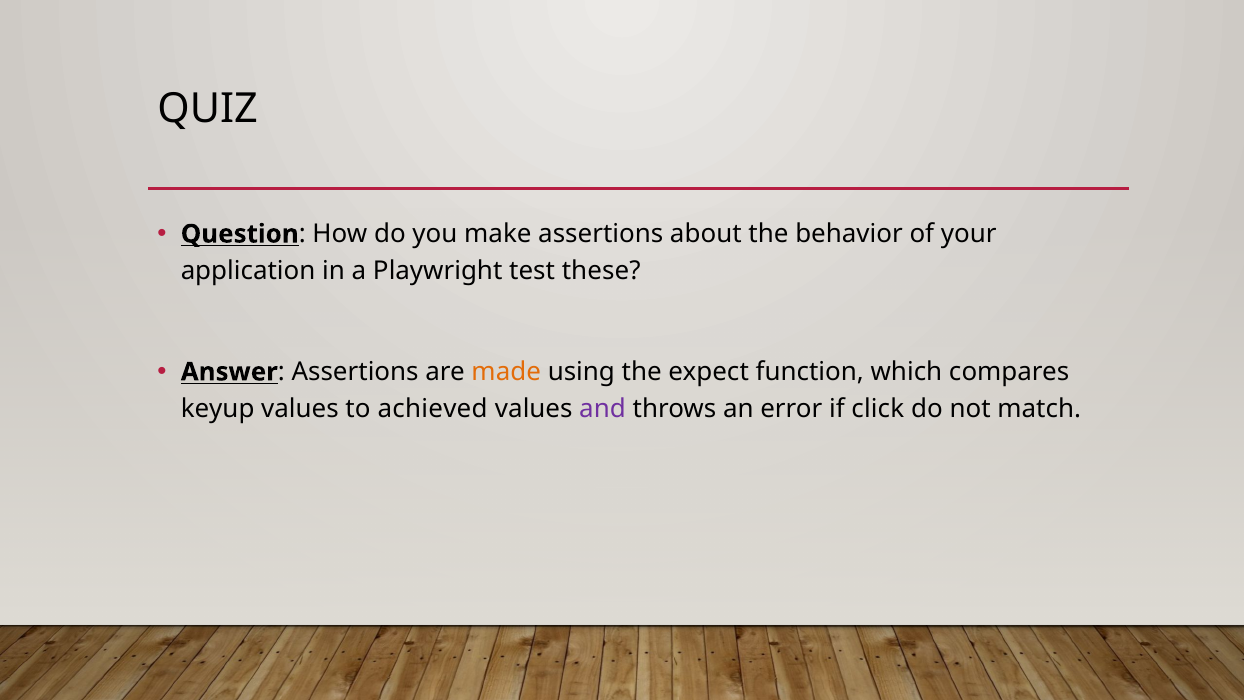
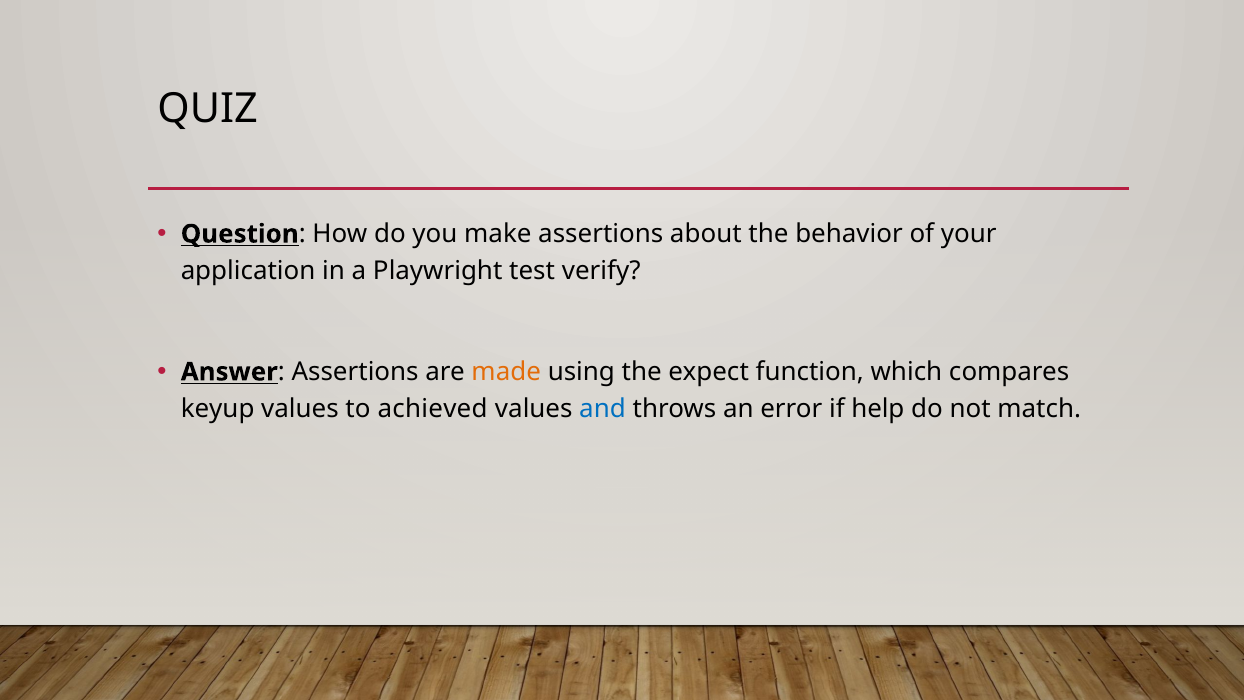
these: these -> verify
and colour: purple -> blue
click: click -> help
